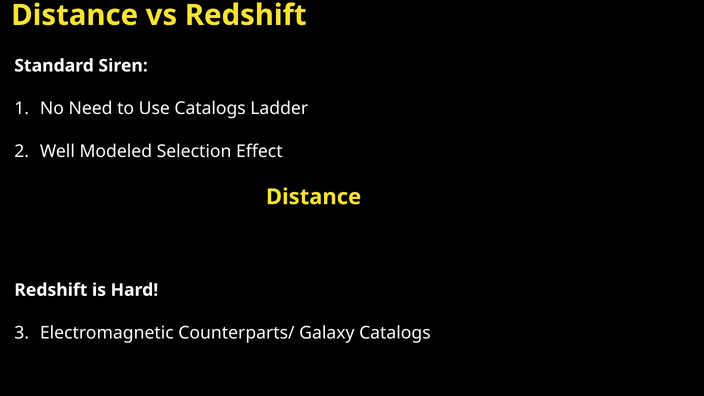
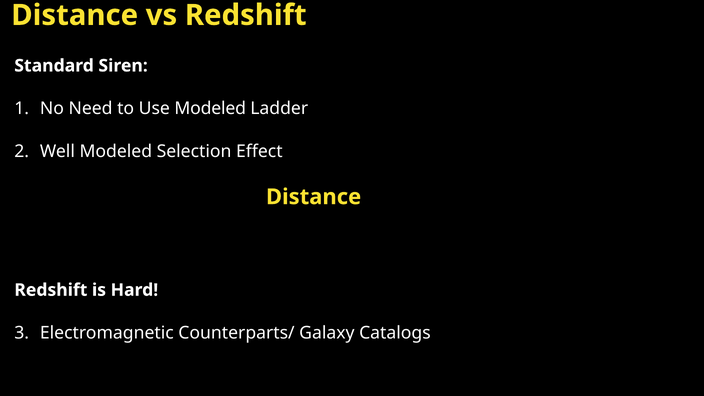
Use Catalogs: Catalogs -> Modeled
